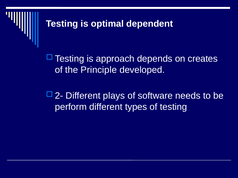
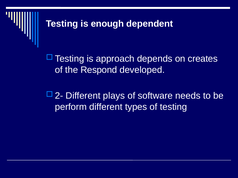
optimal: optimal -> enough
Principle: Principle -> Respond
